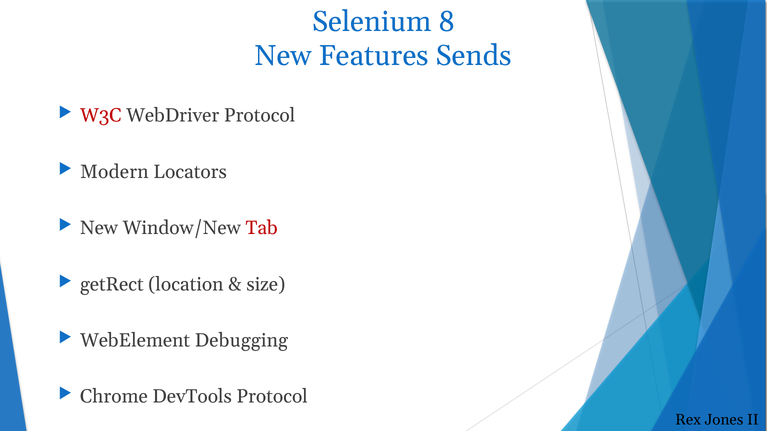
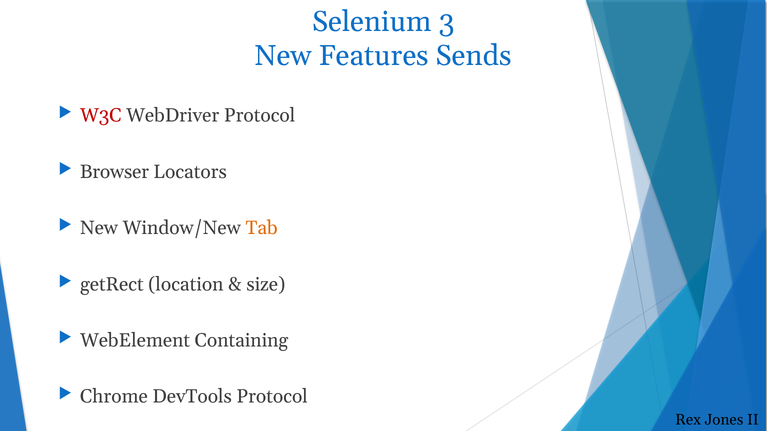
8: 8 -> 3
Modern: Modern -> Browser
Tab colour: red -> orange
Debugging: Debugging -> Containing
